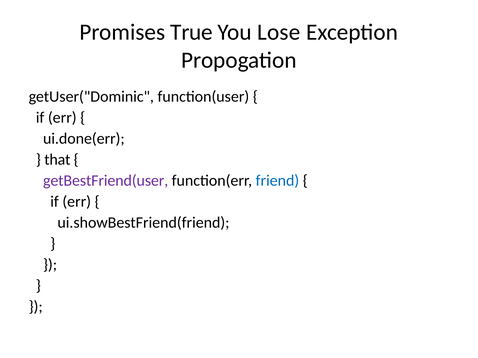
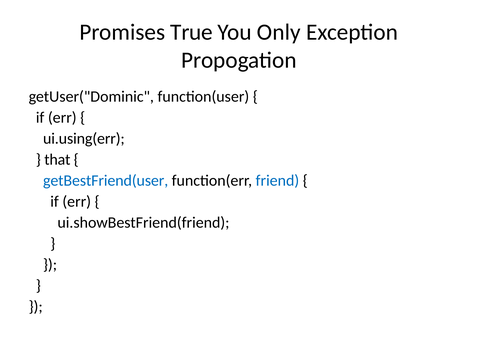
Lose: Lose -> Only
ui.done(err: ui.done(err -> ui.using(err
getBestFriend(user colour: purple -> blue
